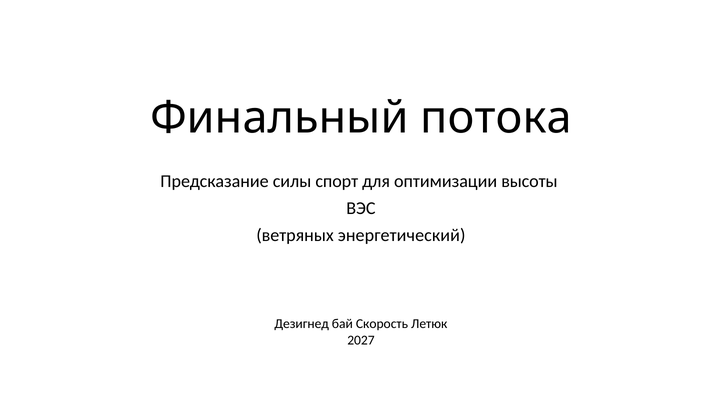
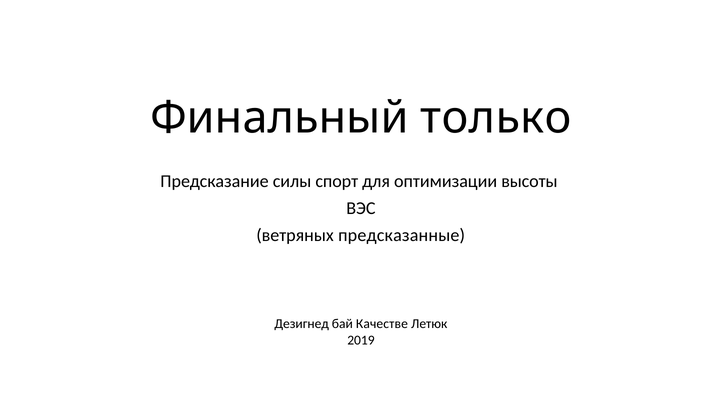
потока: потока -> только
энергетический: энергетический -> предсказанные
Скорость: Скорость -> Качестве
2027: 2027 -> 2019
